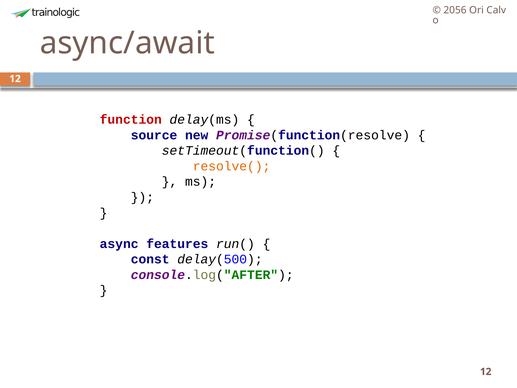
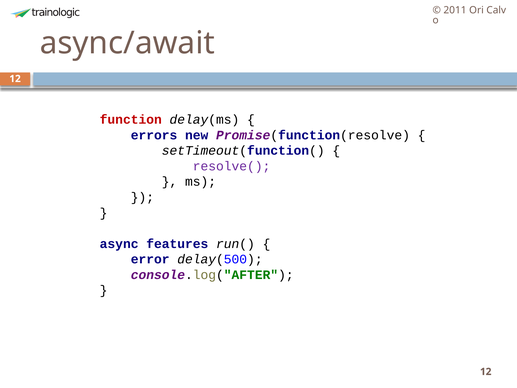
2056: 2056 -> 2011
source: source -> errors
resolve( colour: orange -> purple
const: const -> error
